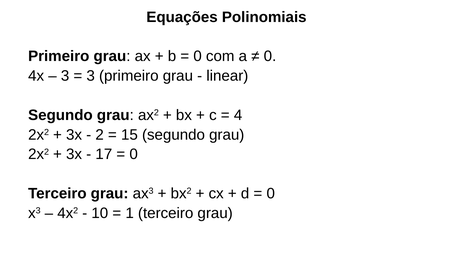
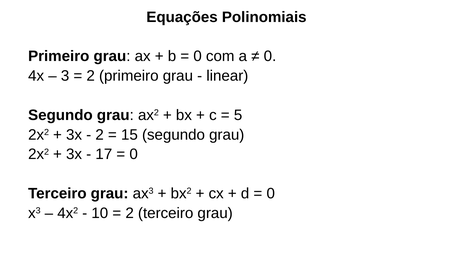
3 at (91, 76): 3 -> 2
4: 4 -> 5
1 at (130, 213): 1 -> 2
